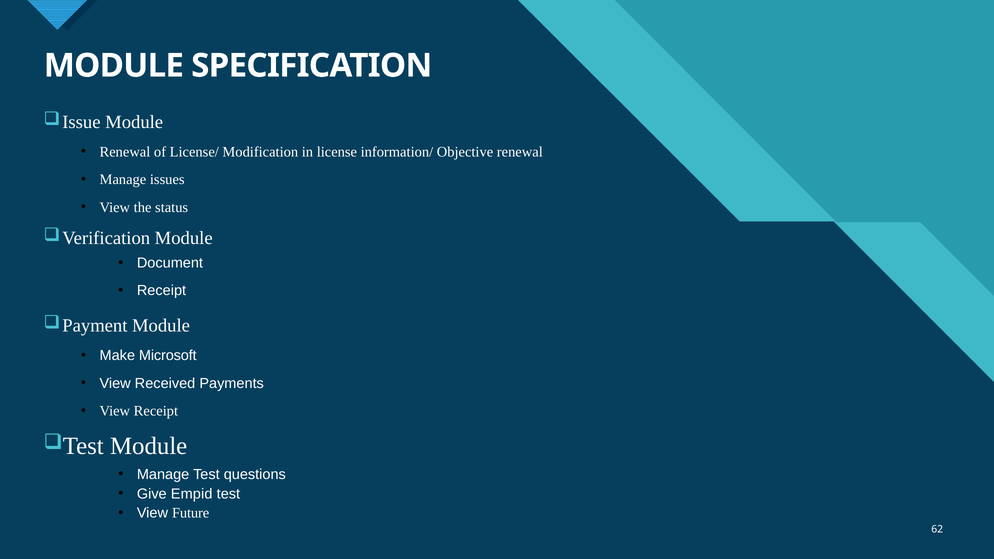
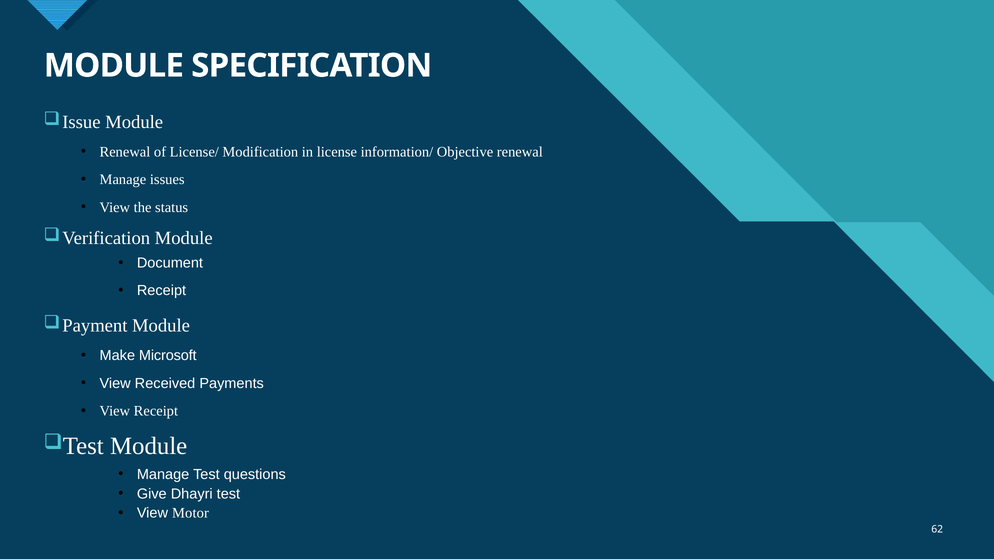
Empid: Empid -> Dhayri
Future: Future -> Motor
